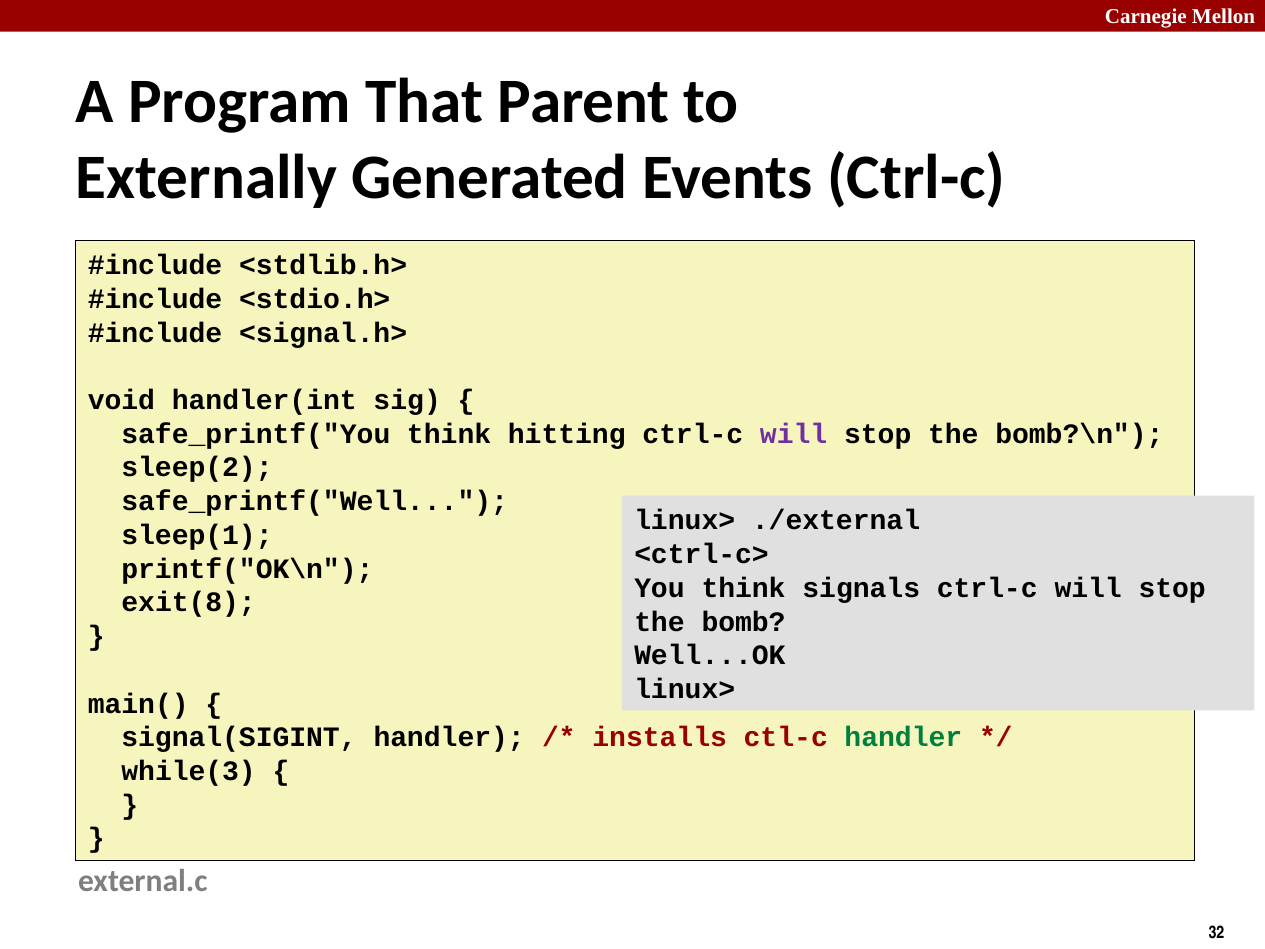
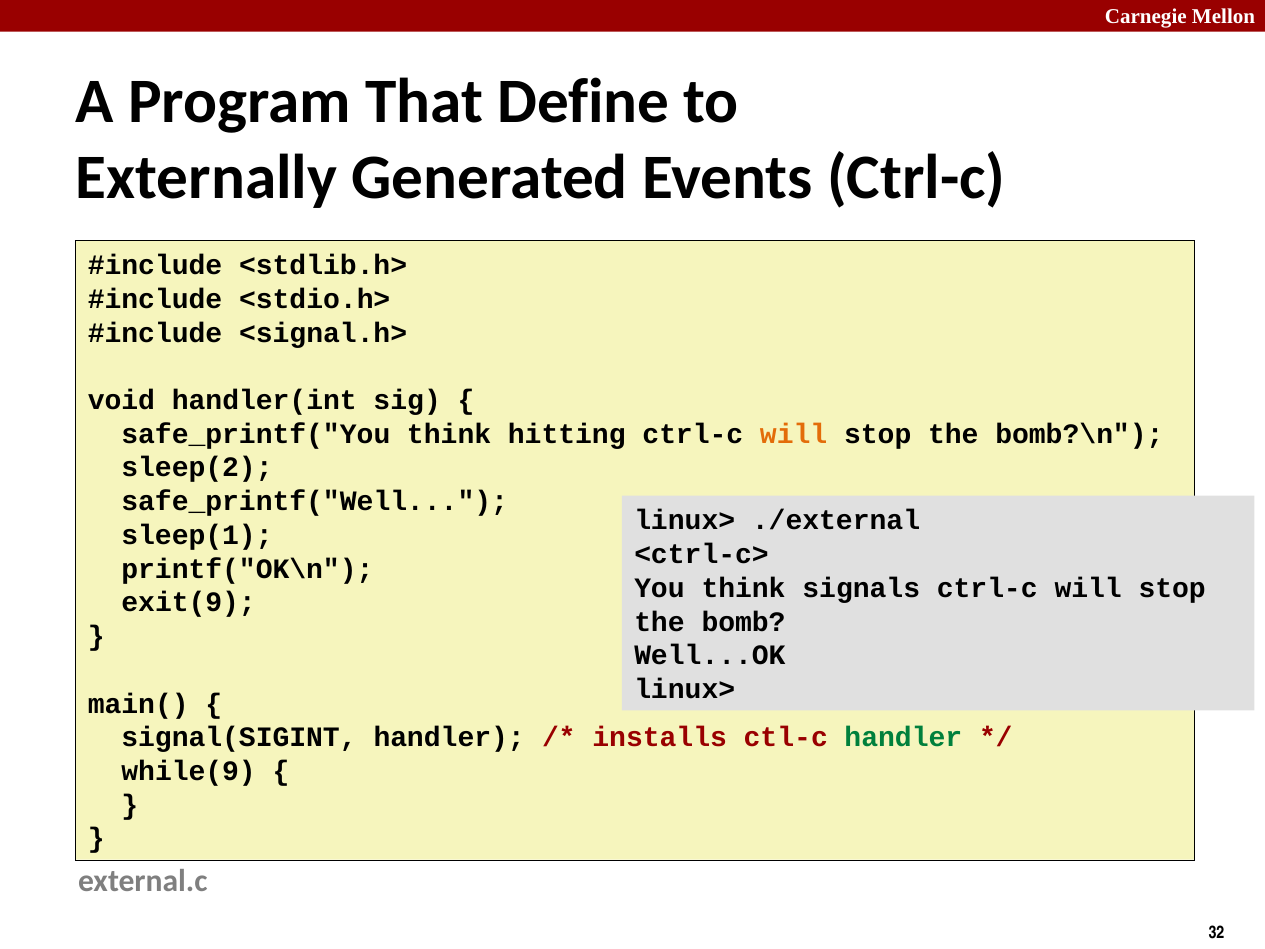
Parent: Parent -> Define
will at (794, 434) colour: purple -> orange
exit(8: exit(8 -> exit(9
while(3: while(3 -> while(9
